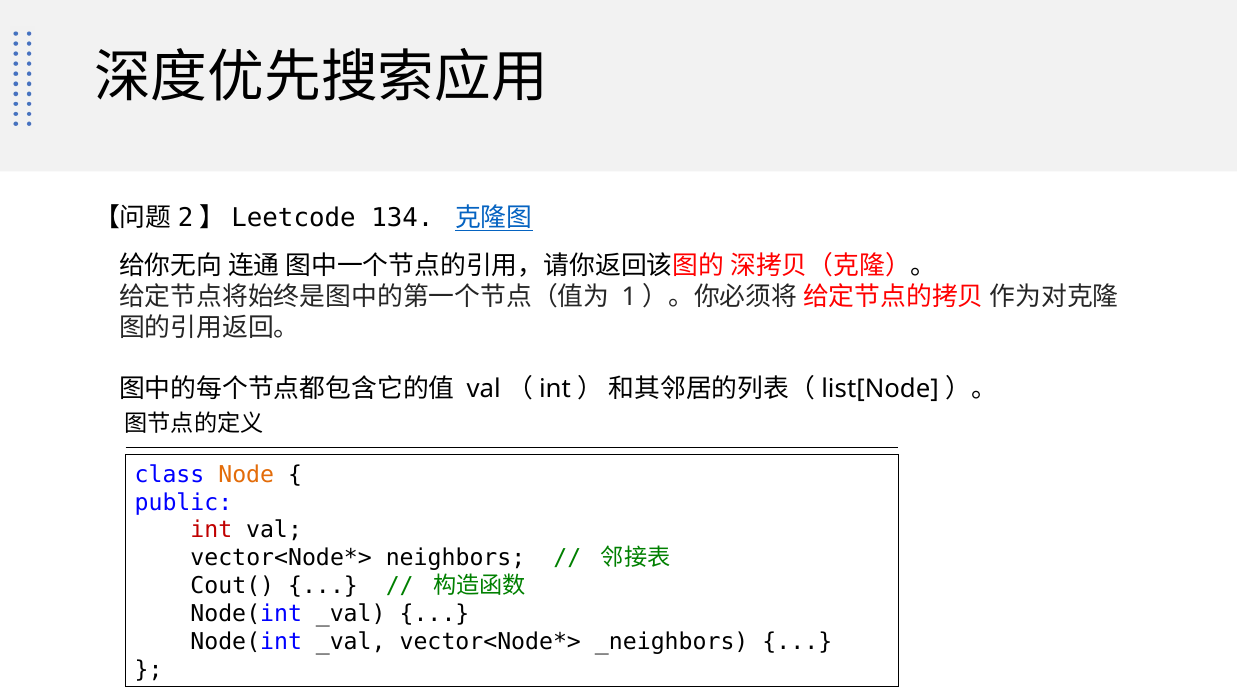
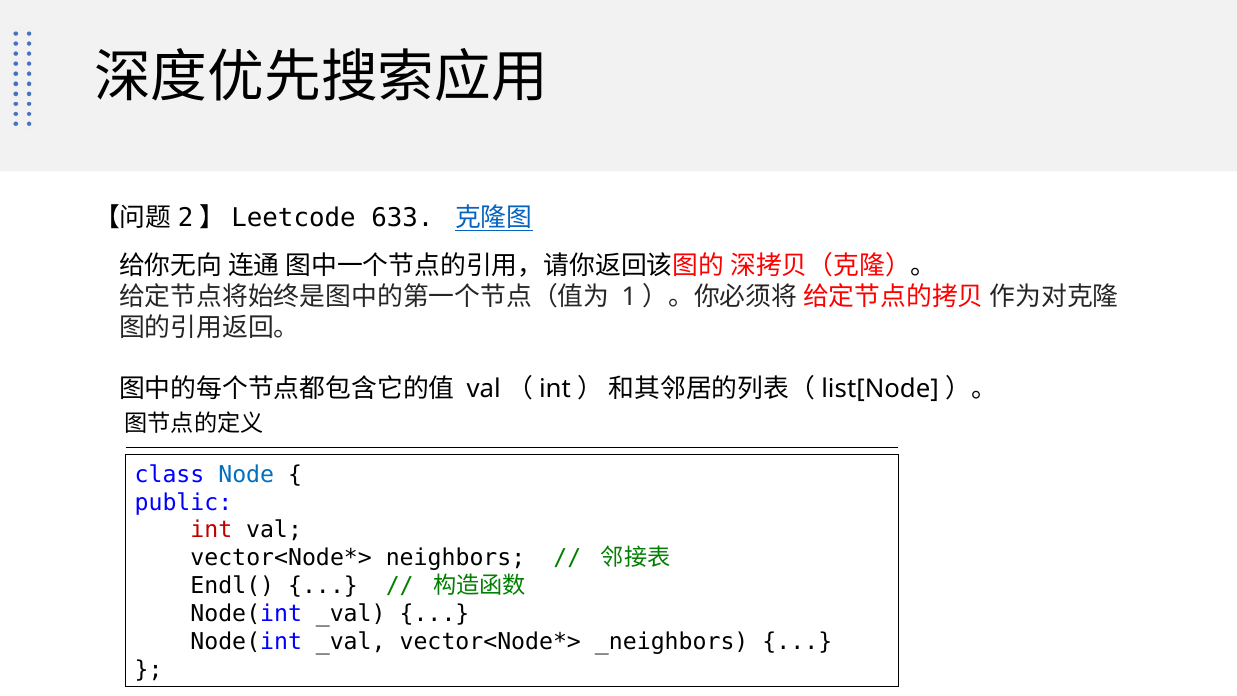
134: 134 -> 633
Node colour: orange -> blue
Cout(: Cout( -> Endl(
